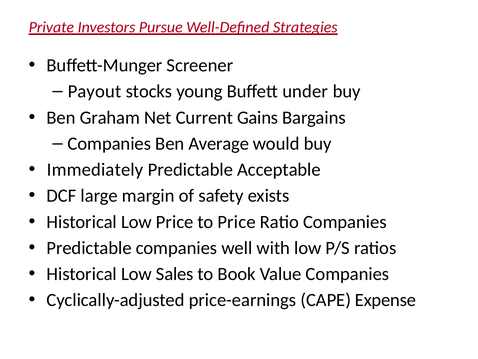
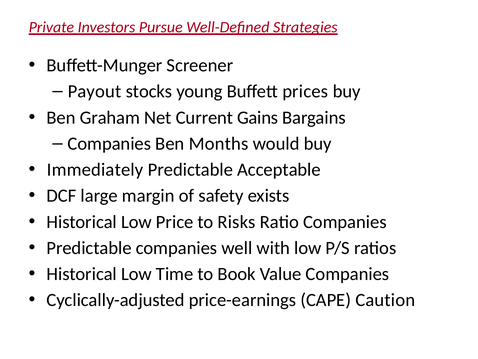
under: under -> prices
Average: Average -> Months
to Price: Price -> Risks
Sales: Sales -> Time
Expense: Expense -> Caution
